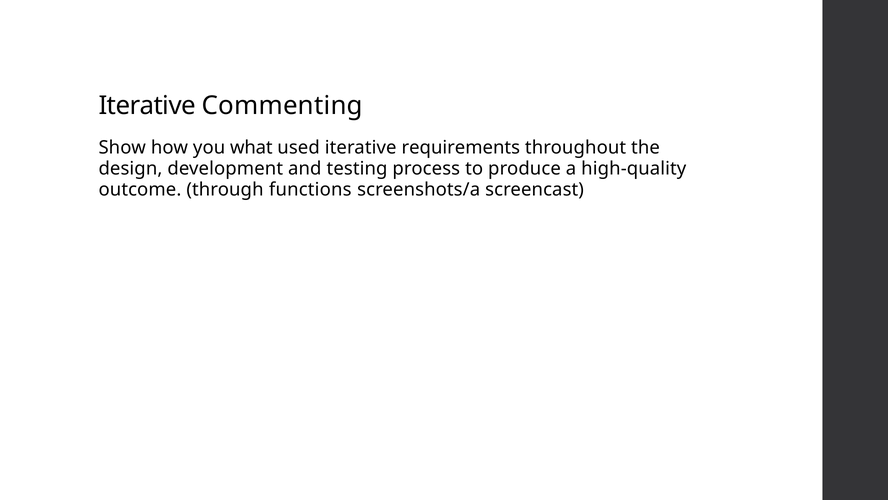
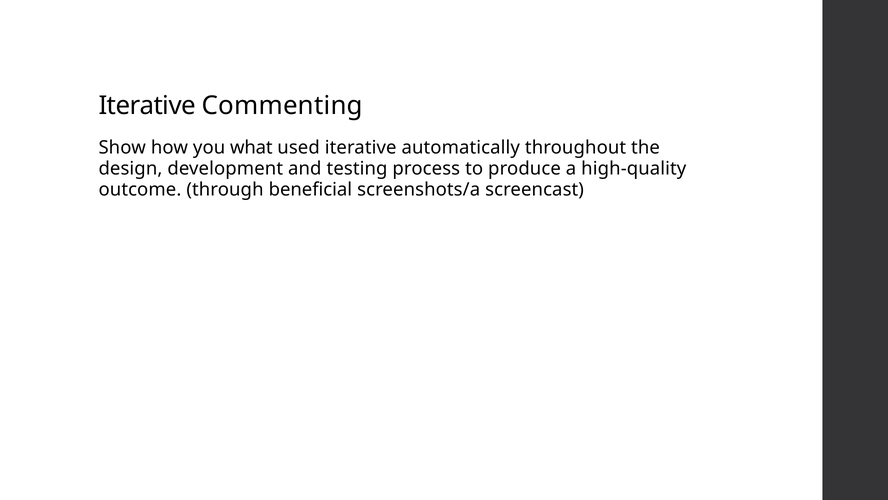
requirements: requirements -> automatically
functions: functions -> beneficial
